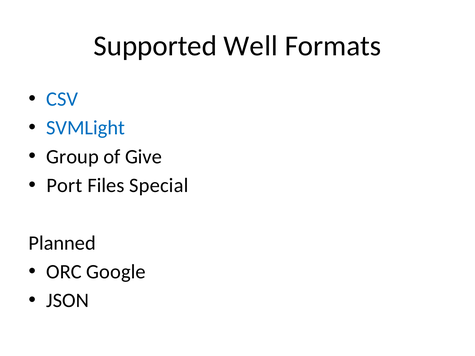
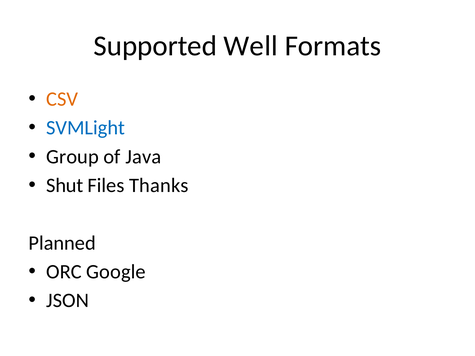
CSV colour: blue -> orange
Give: Give -> Java
Port: Port -> Shut
Special: Special -> Thanks
